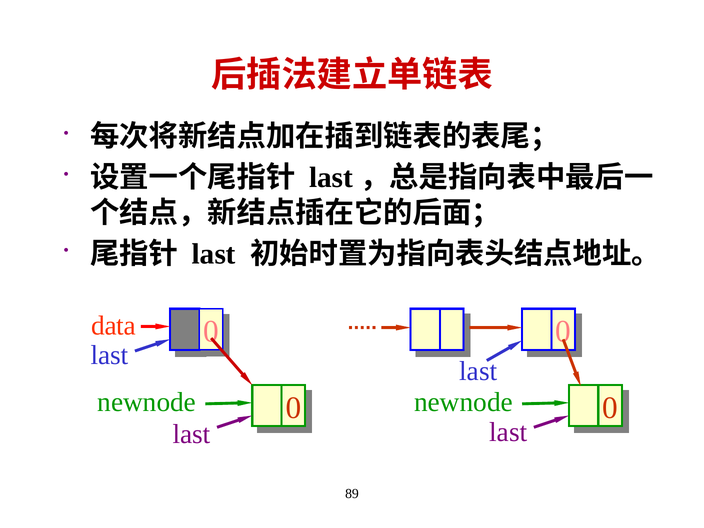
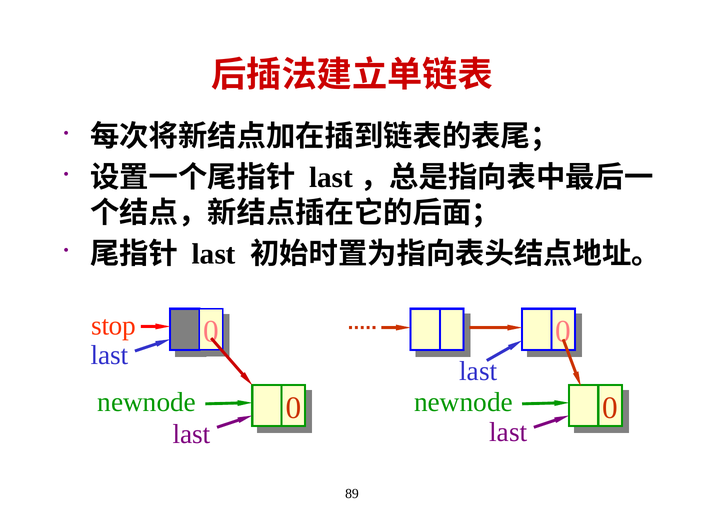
data: data -> stop
